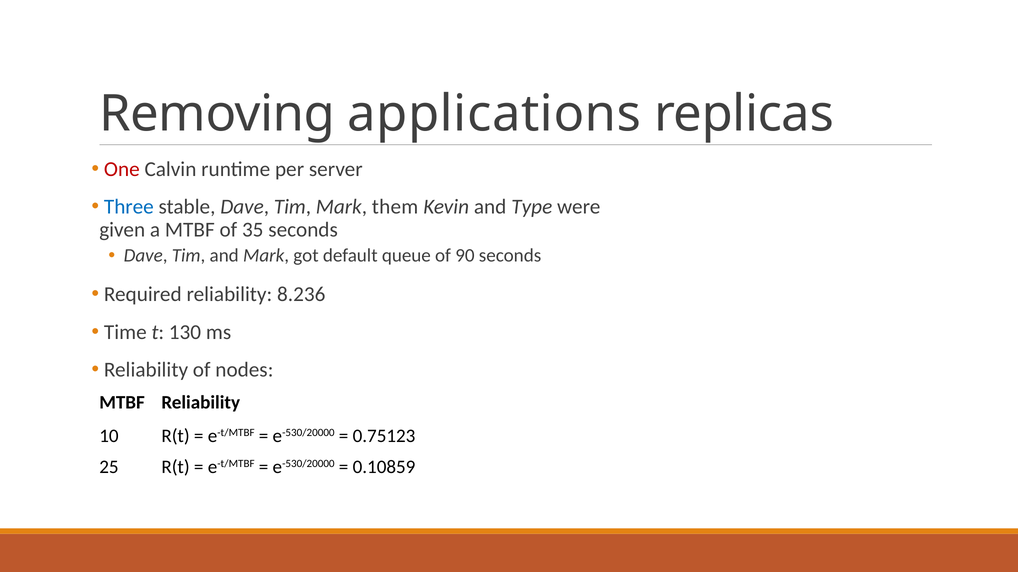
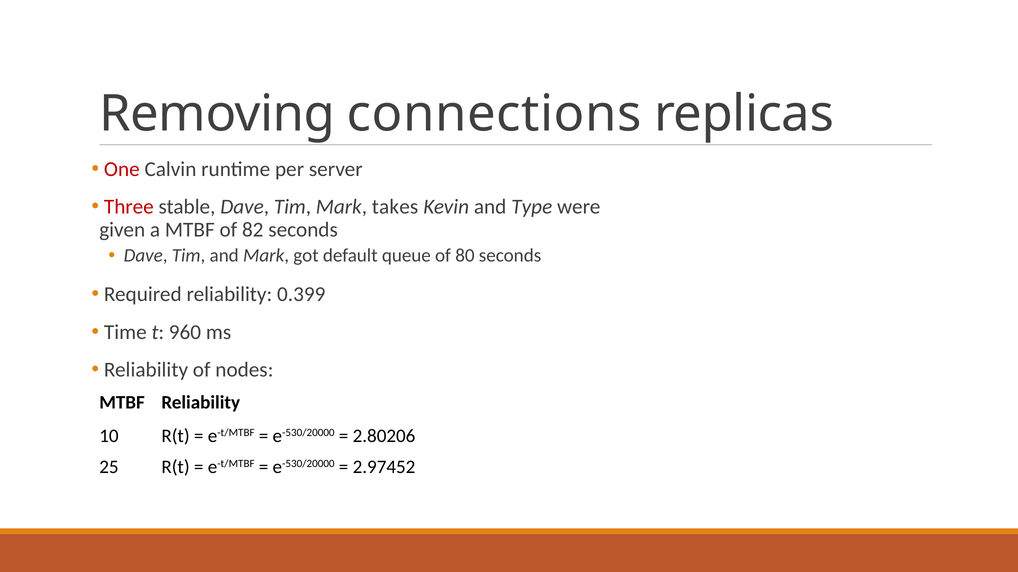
applications: applications -> connections
Three colour: blue -> red
them: them -> takes
35: 35 -> 82
90: 90 -> 80
8.236: 8.236 -> 0.399
130: 130 -> 960
0.75123: 0.75123 -> 2.80206
0.10859: 0.10859 -> 2.97452
